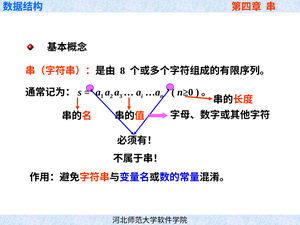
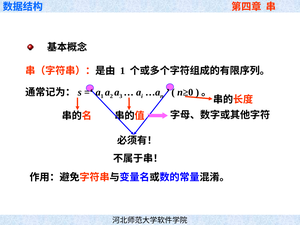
8 at (123, 71): 8 -> 1
